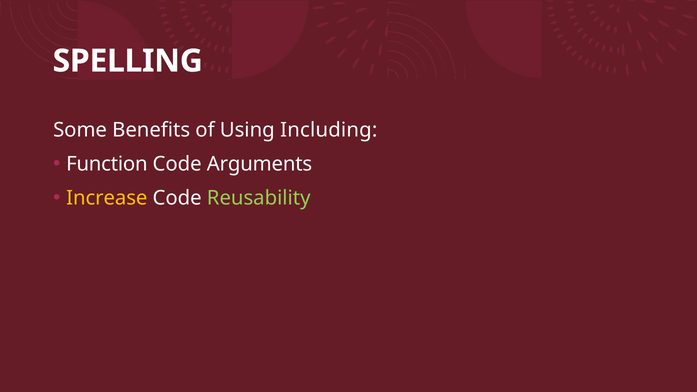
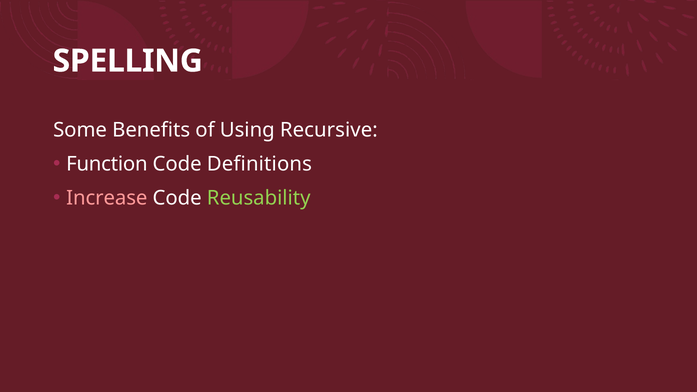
Including: Including -> Recursive
Arguments: Arguments -> Definitions
Increase colour: yellow -> pink
